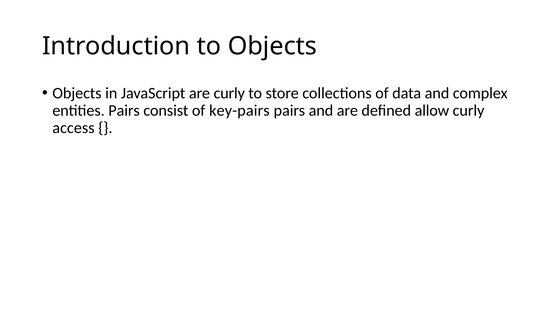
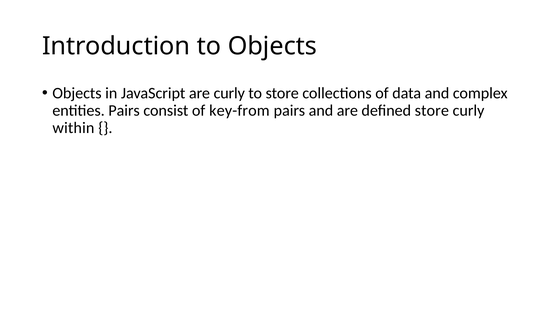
key-pairs: key-pairs -> key-from
defined allow: allow -> store
access: access -> within
